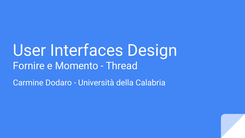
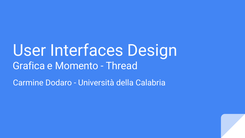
Fornire: Fornire -> Grafica
